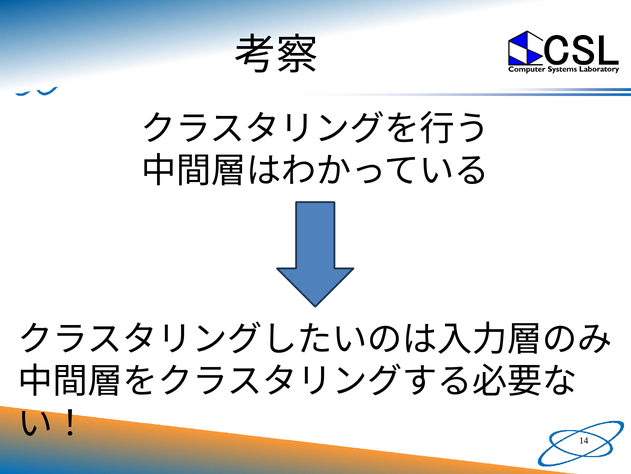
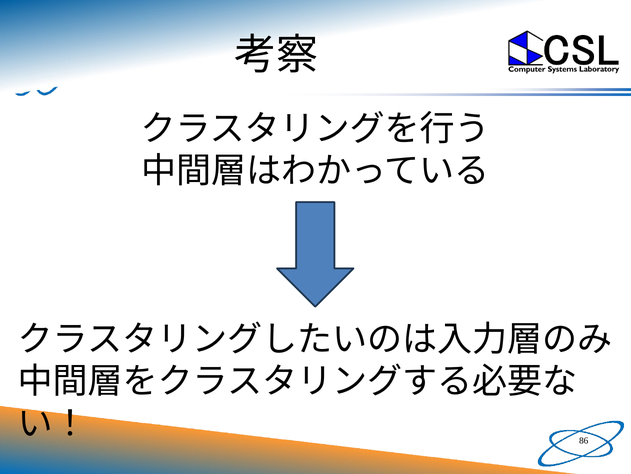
14: 14 -> 86
